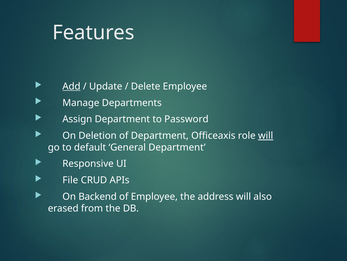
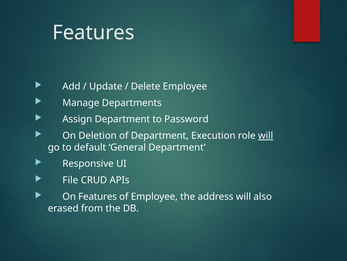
Add underline: present -> none
Officeaxis: Officeaxis -> Execution
On Backend: Backend -> Features
